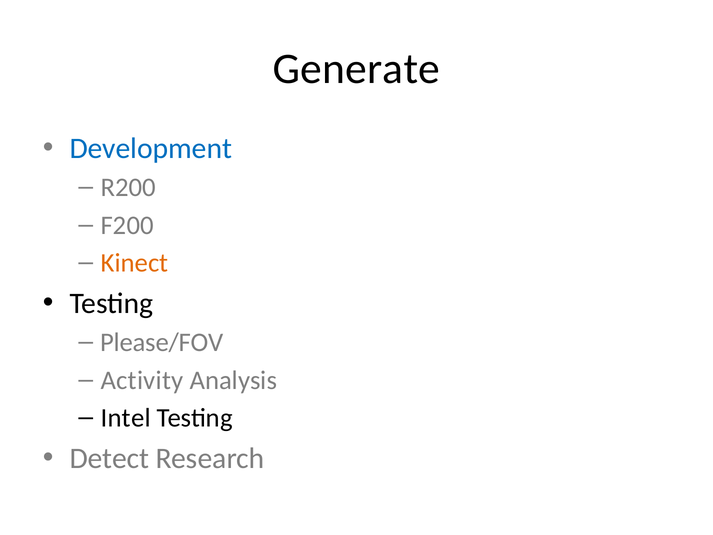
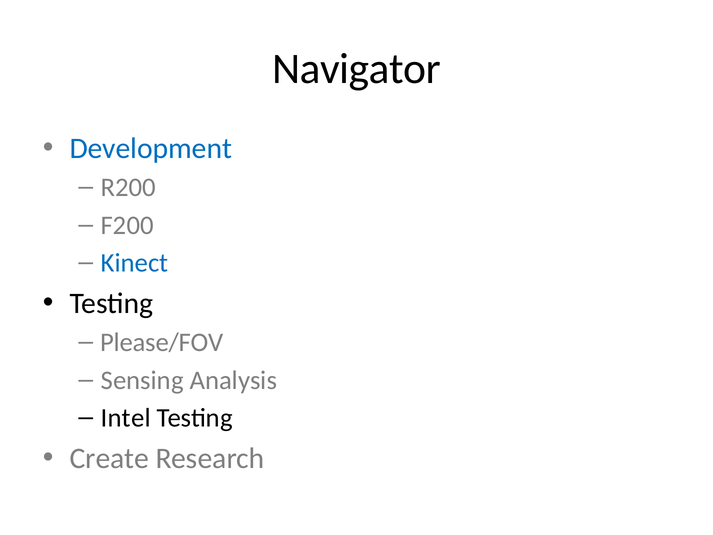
Generate: Generate -> Navigator
Kinect colour: orange -> blue
Activity: Activity -> Sensing
Detect: Detect -> Create
